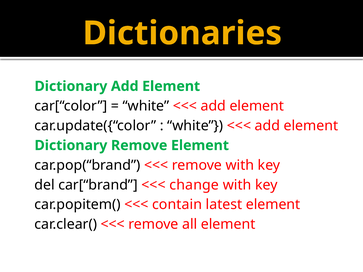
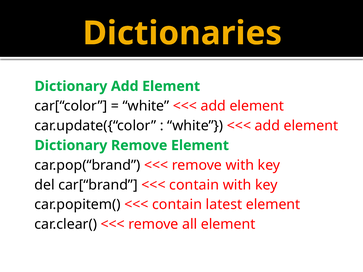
change at (194, 185): change -> contain
